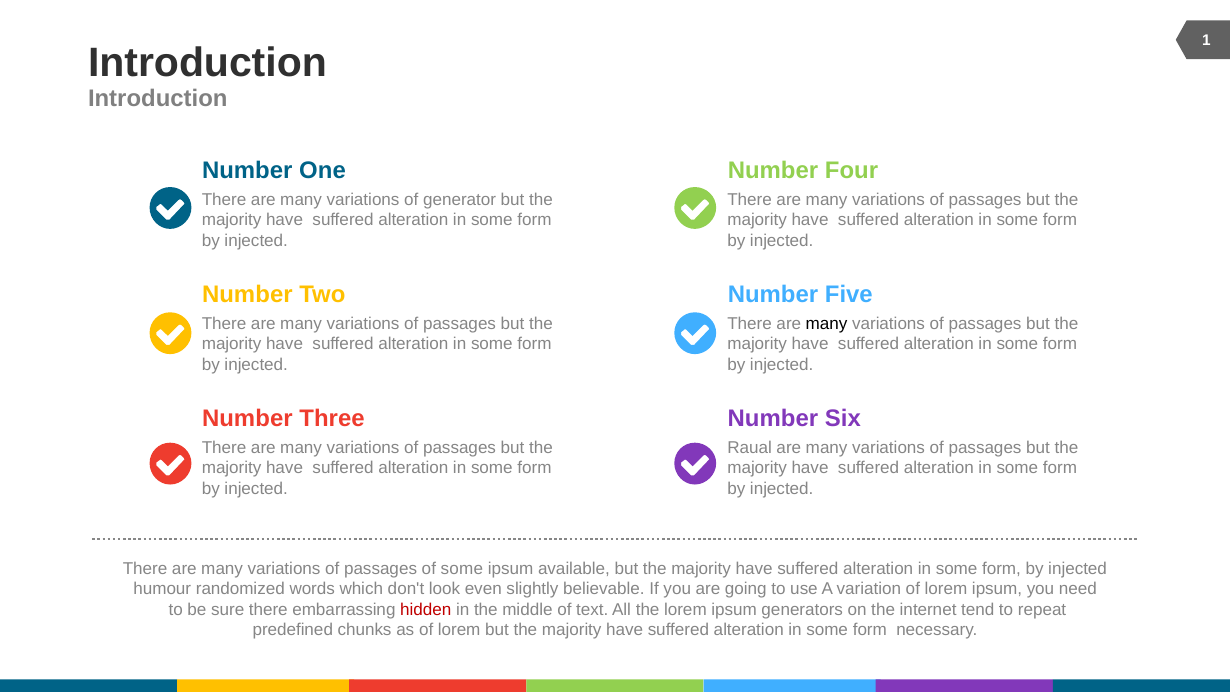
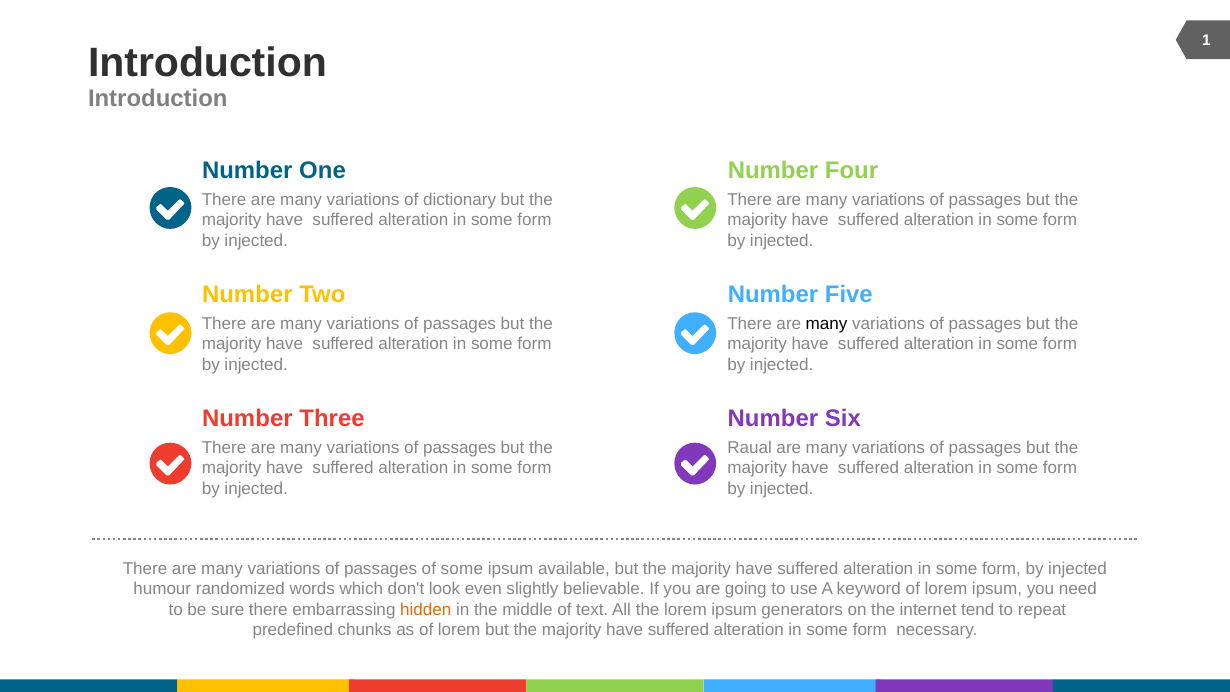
generator: generator -> dictionary
variation: variation -> keyword
hidden colour: red -> orange
